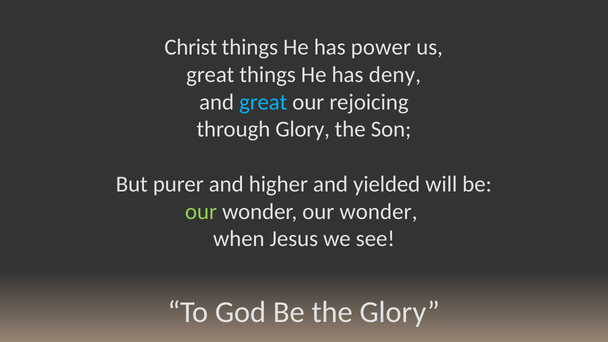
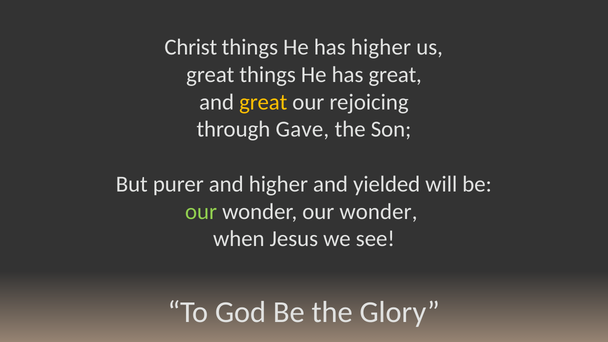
has power: power -> higher
has deny: deny -> great
great at (263, 102) colour: light blue -> yellow
through Glory: Glory -> Gave
